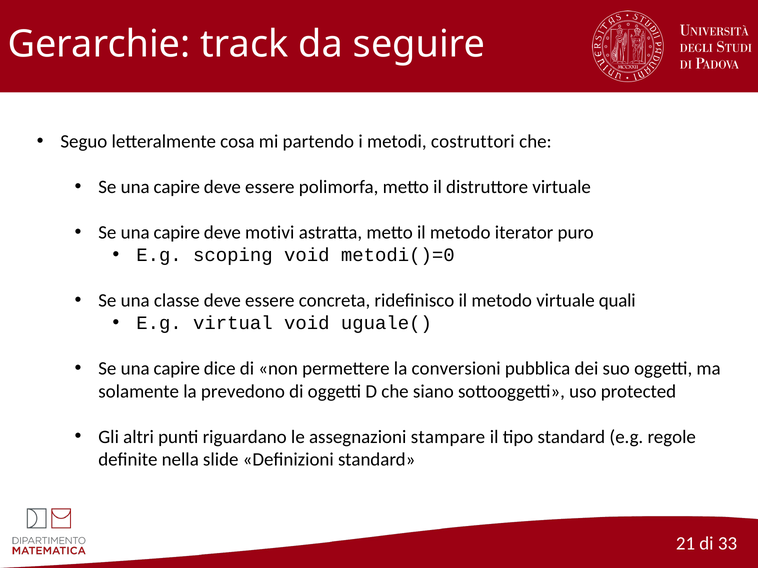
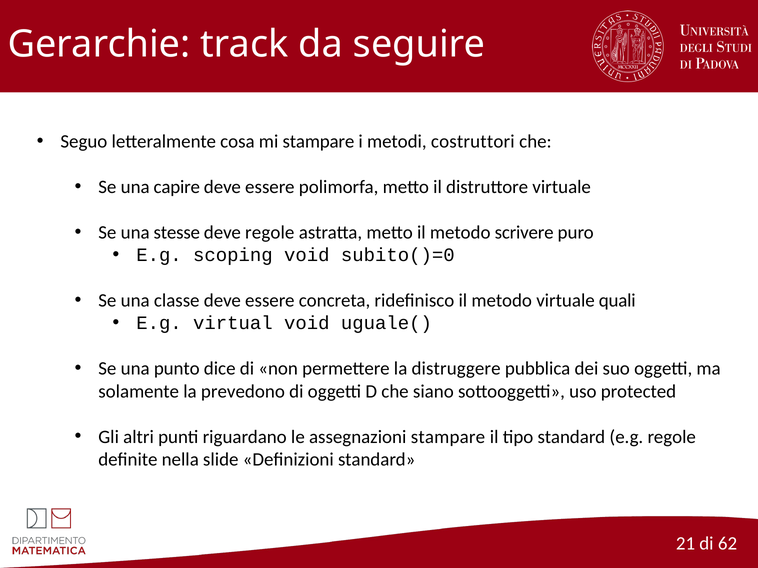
mi partendo: partendo -> stampare
capire at (177, 232): capire -> stesse
deve motivi: motivi -> regole
iterator: iterator -> scrivere
metodi()=0: metodi()=0 -> subito()=0
capire at (177, 369): capire -> punto
conversioni: conversioni -> distruggere
33: 33 -> 62
